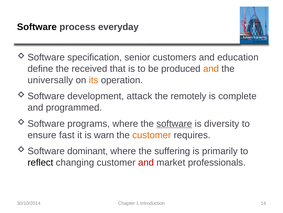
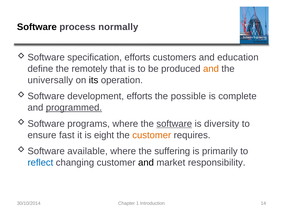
everyday: everyday -> normally
specification senior: senior -> efforts
received: received -> remotely
its colour: orange -> black
development attack: attack -> efforts
remotely: remotely -> possible
programmed underline: none -> present
warn: warn -> eight
dominant: dominant -> available
reflect colour: black -> blue
and at (146, 162) colour: red -> black
professionals: professionals -> responsibility
